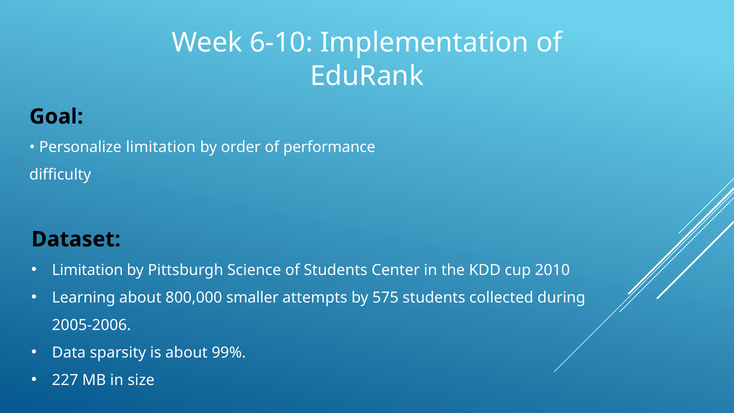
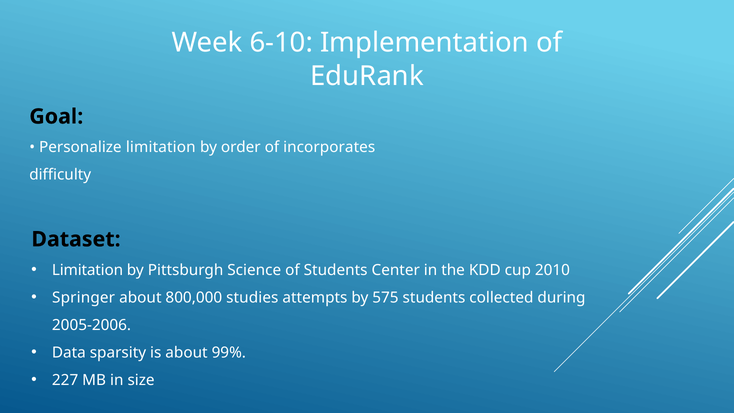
performance: performance -> incorporates
Learning: Learning -> Springer
smaller: smaller -> studies
